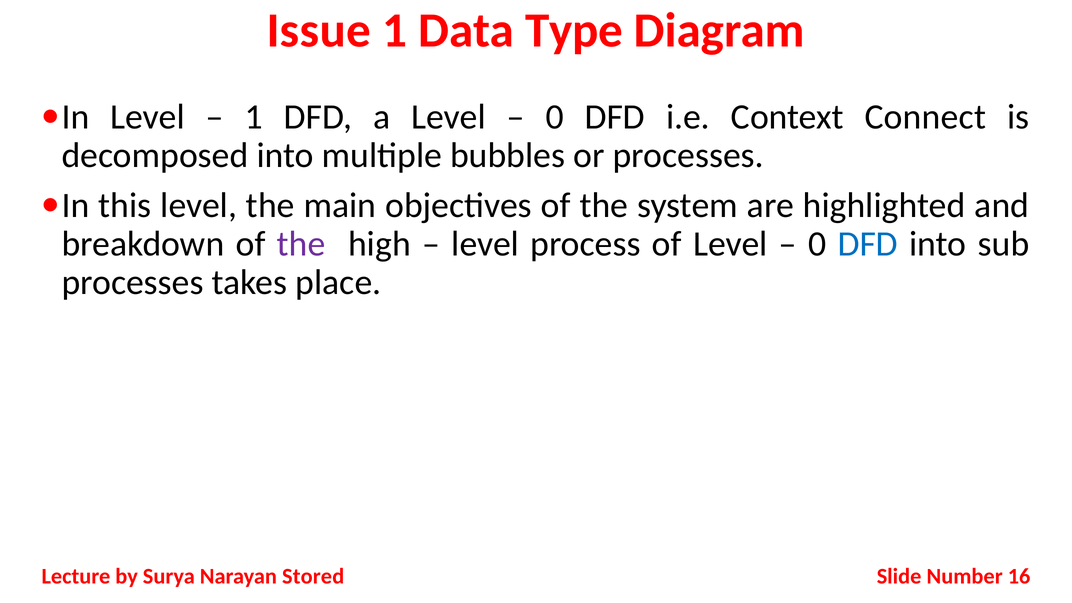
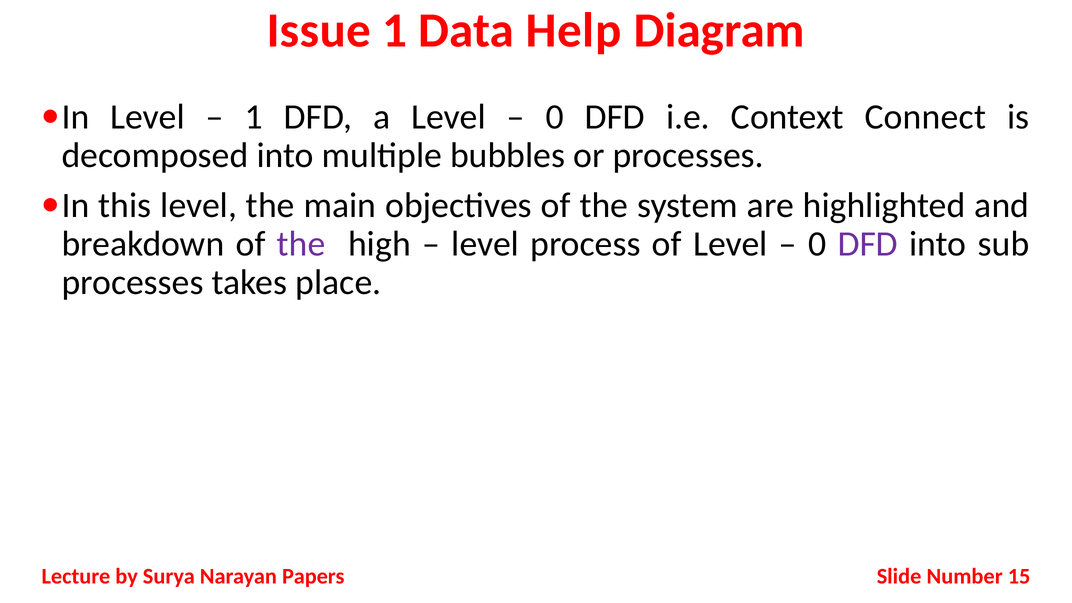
Type: Type -> Help
DFD at (868, 244) colour: blue -> purple
Stored: Stored -> Papers
16: 16 -> 15
